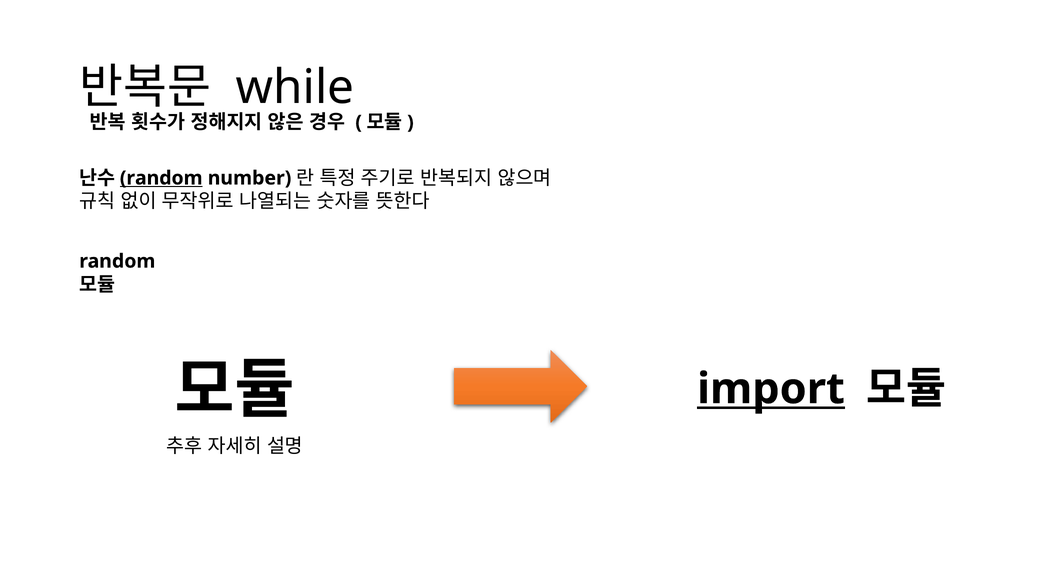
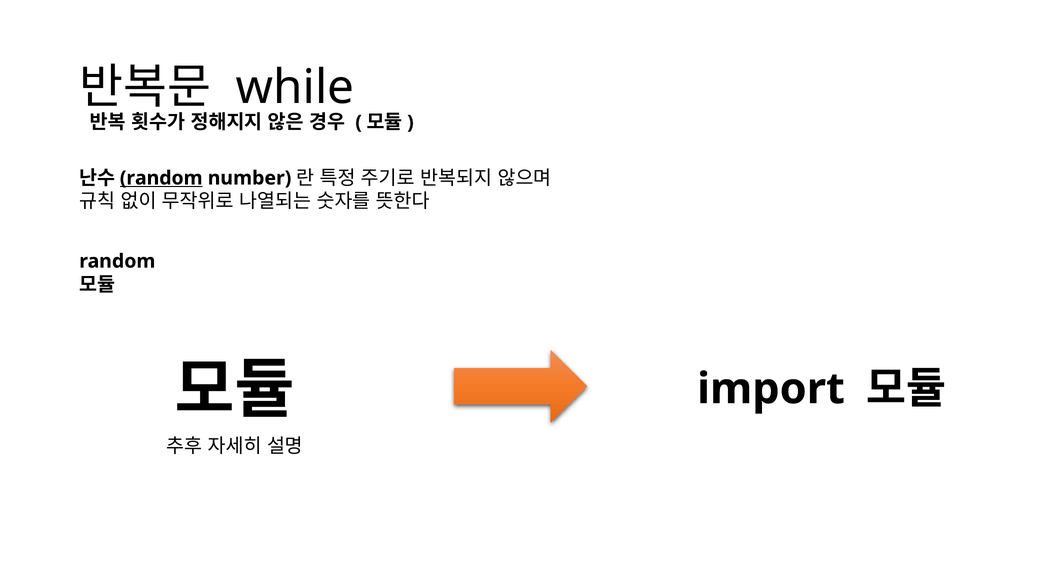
import underline: present -> none
